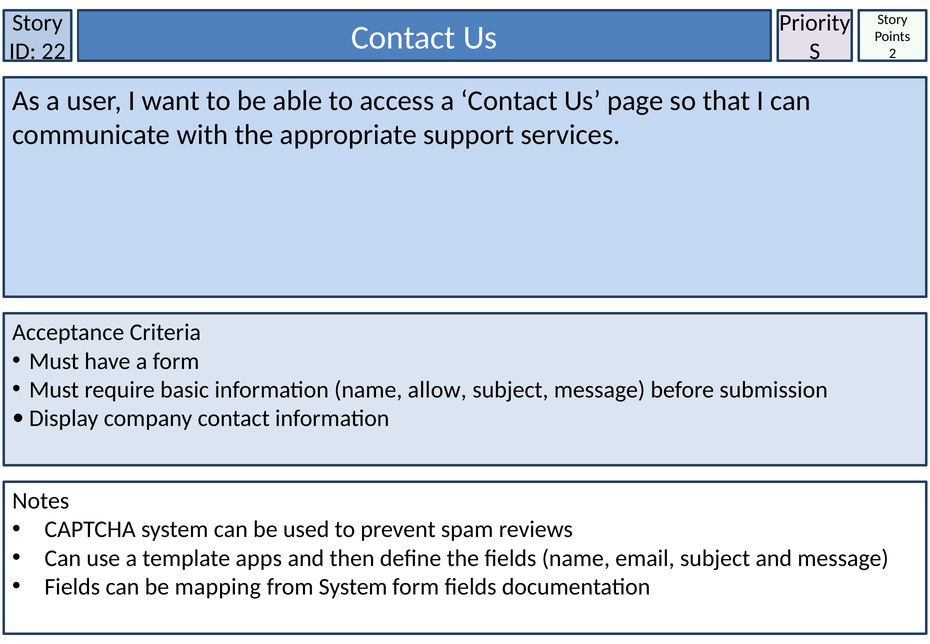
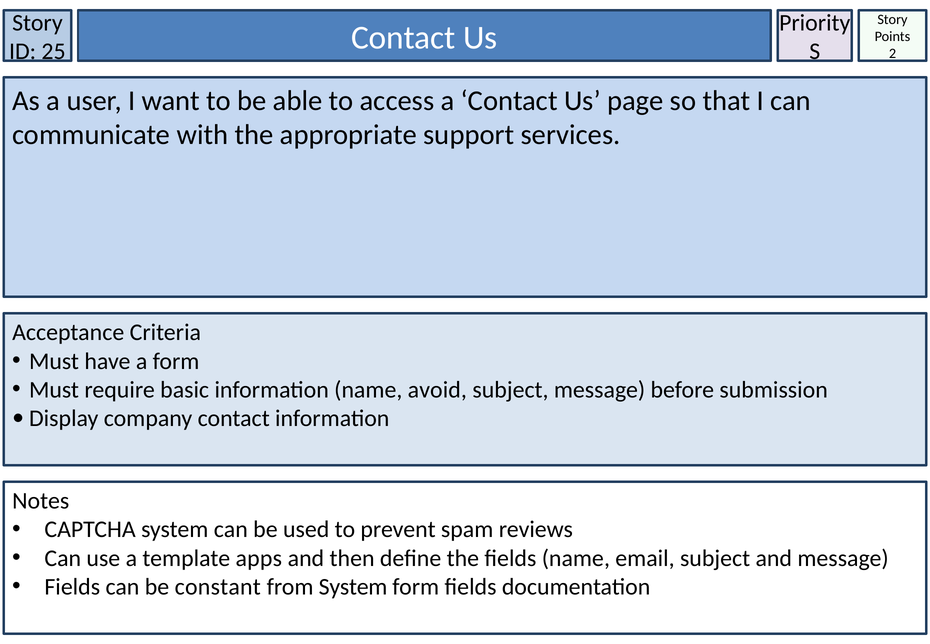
22: 22 -> 25
allow: allow -> avoid
mapping: mapping -> constant
